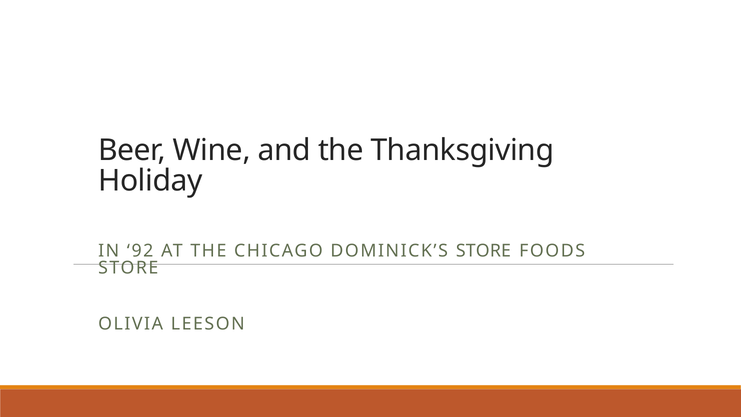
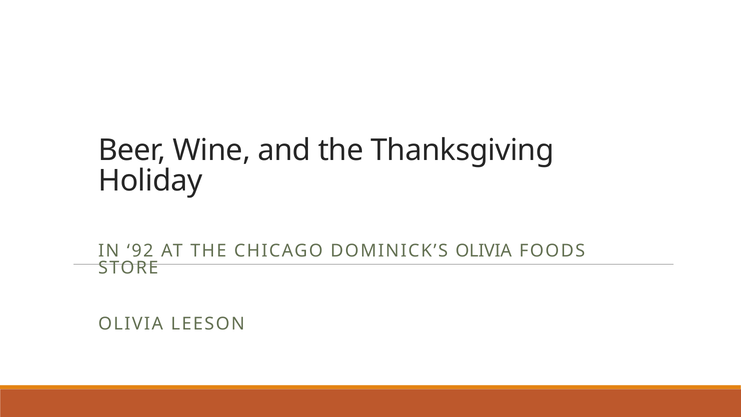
DOMINICK’S STORE: STORE -> OLIVIA
